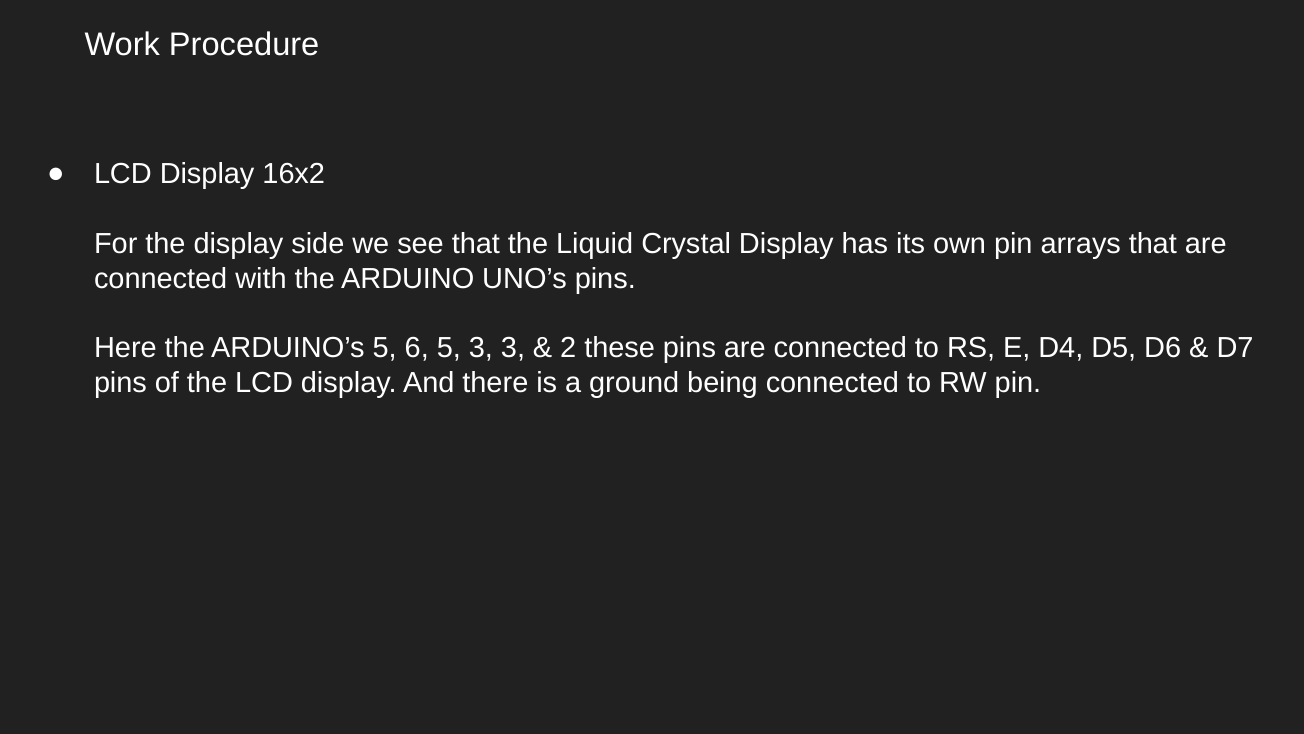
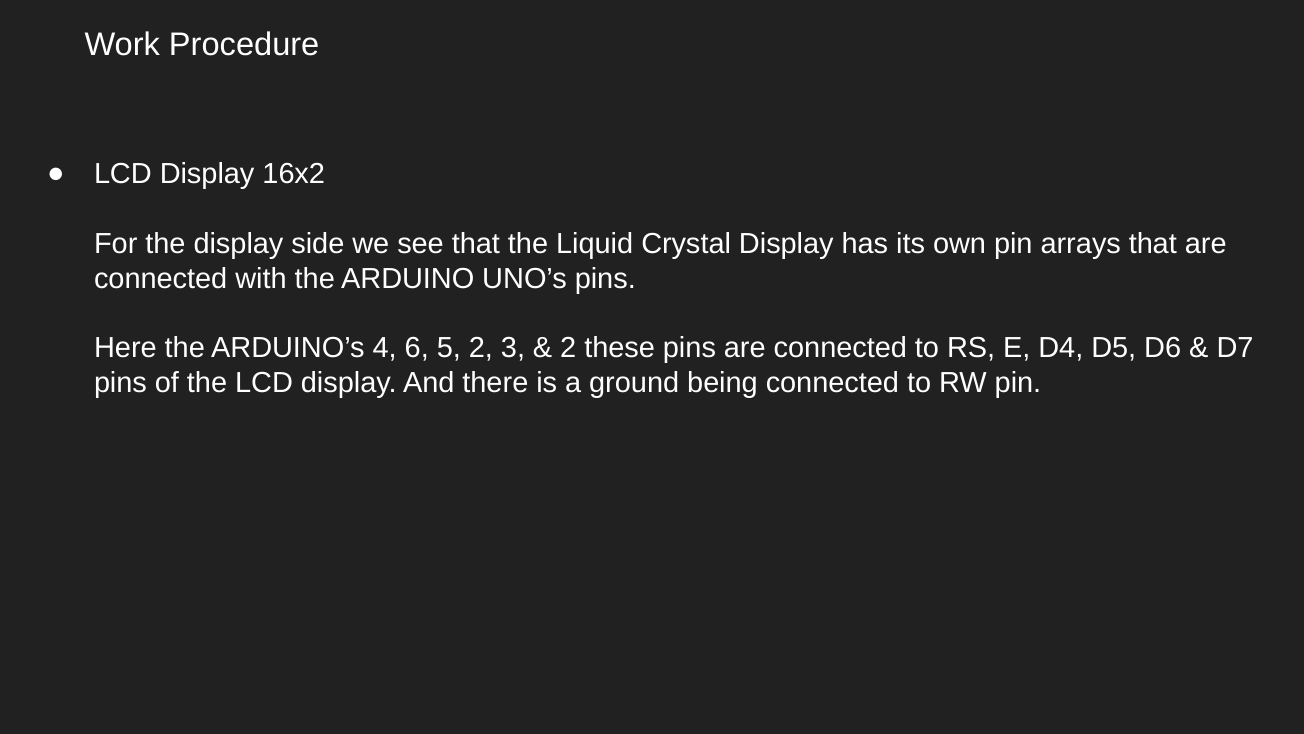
ARDUINO’s 5: 5 -> 4
5 3: 3 -> 2
